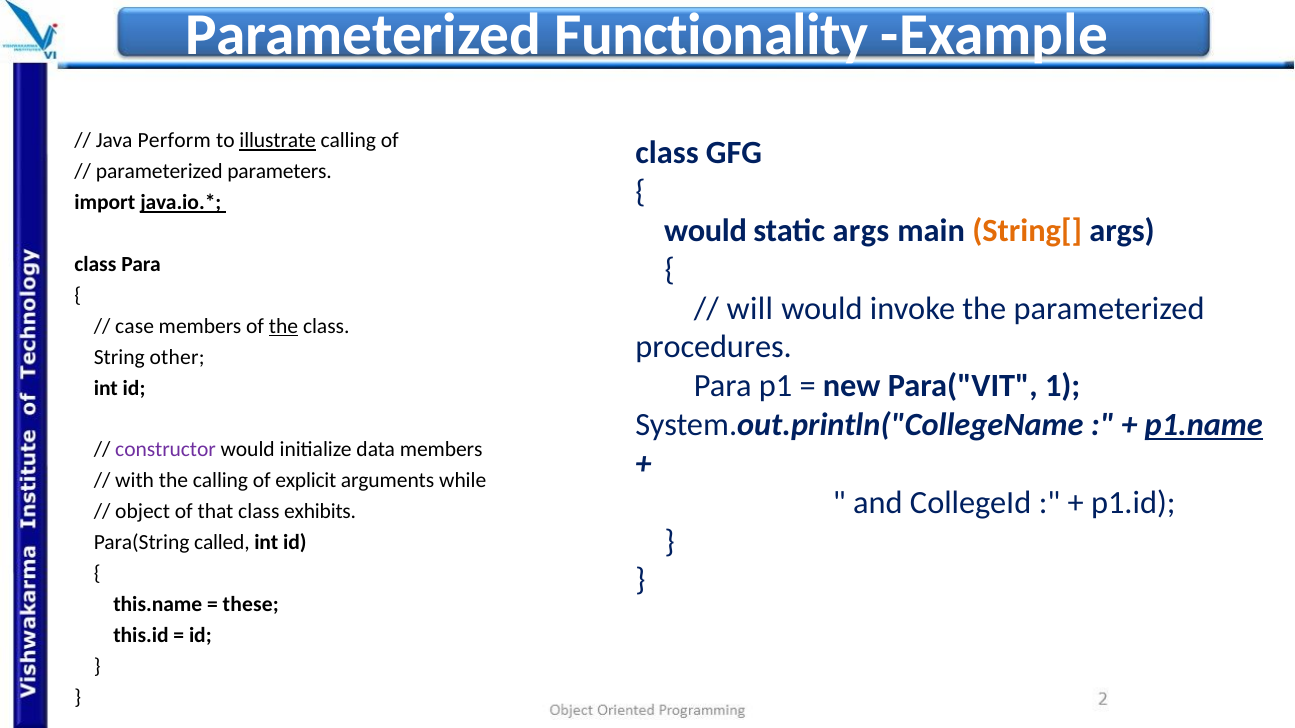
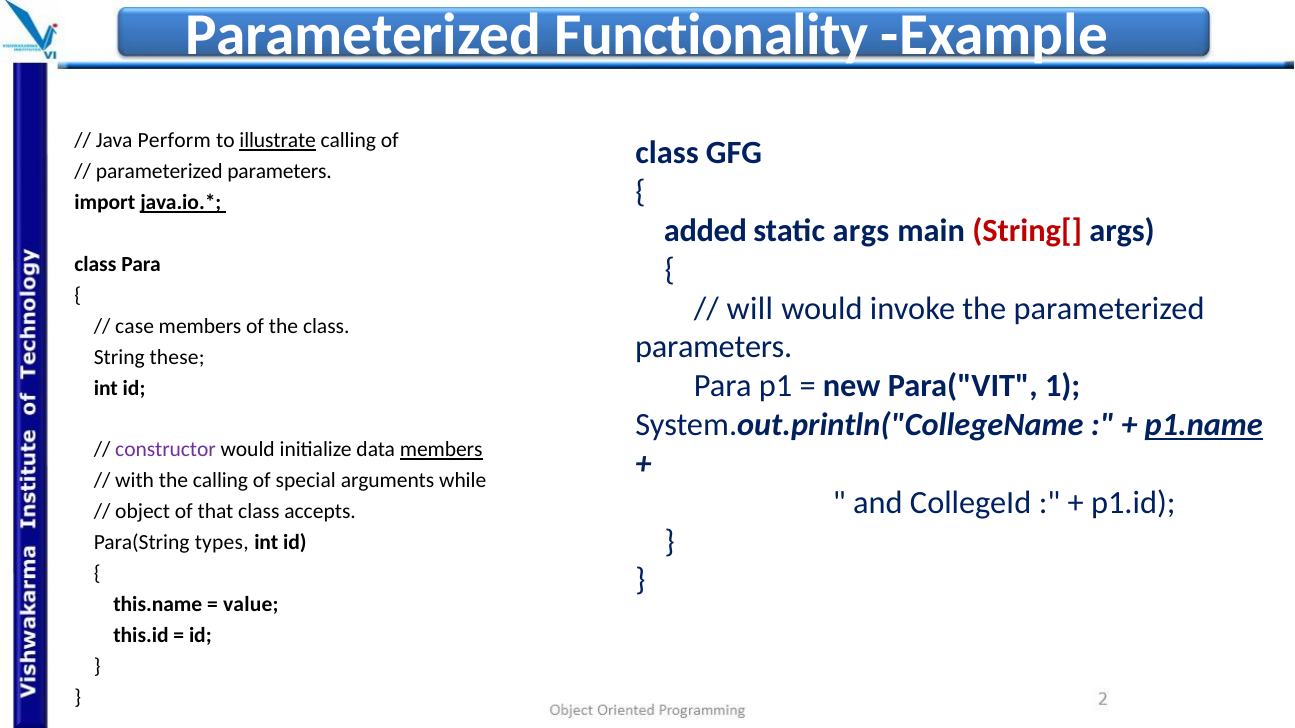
would at (706, 231): would -> added
String[ colour: orange -> red
the at (284, 326) underline: present -> none
procedures at (714, 347): procedures -> parameters
other: other -> these
members at (441, 450) underline: none -> present
explicit: explicit -> special
exhibits: exhibits -> accepts
called: called -> types
these: these -> value
